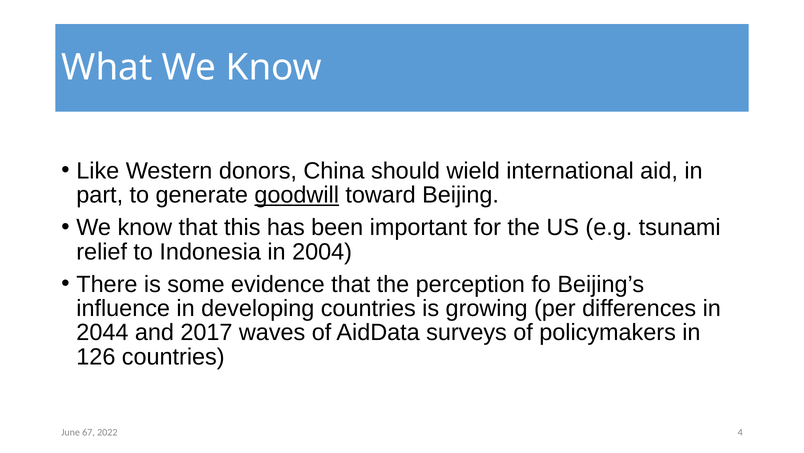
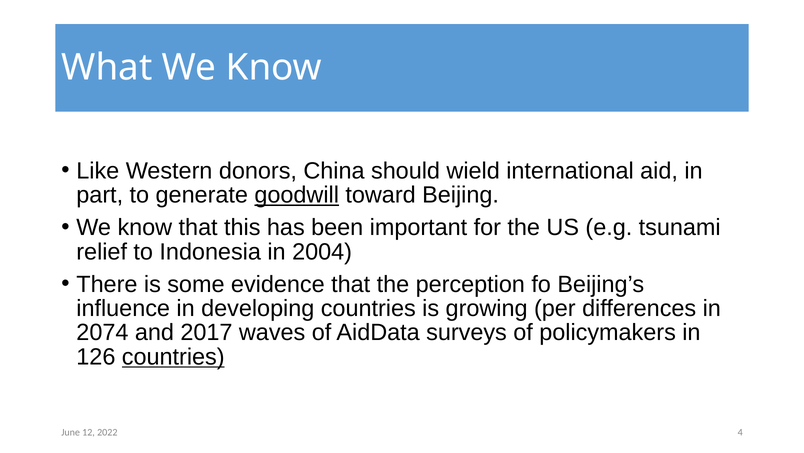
2044: 2044 -> 2074
countries at (173, 356) underline: none -> present
67: 67 -> 12
